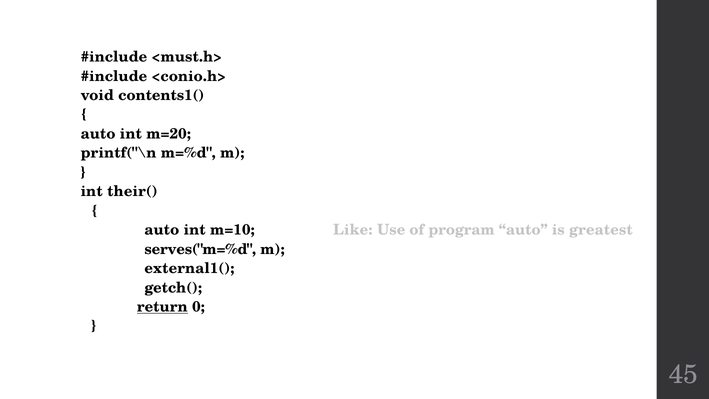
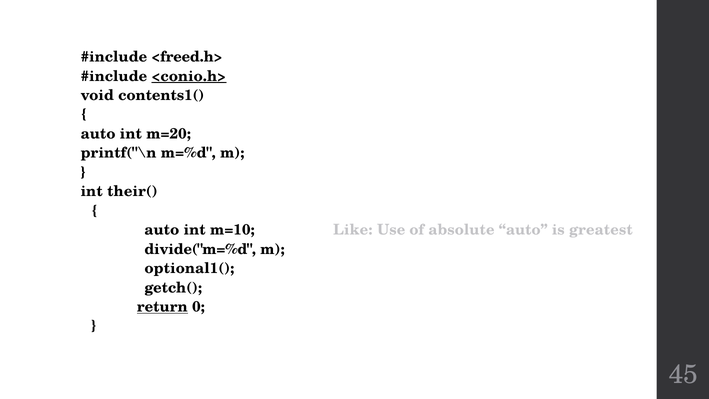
<must.h>: <must.h> -> <freed.h>
<conio.h> underline: none -> present
program: program -> absolute
serves("m=%d: serves("m=%d -> divide("m=%d
external1(: external1( -> optional1(
